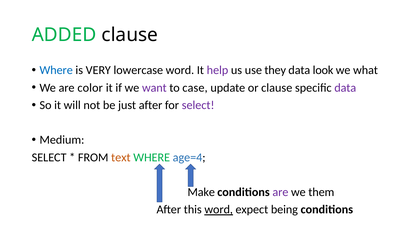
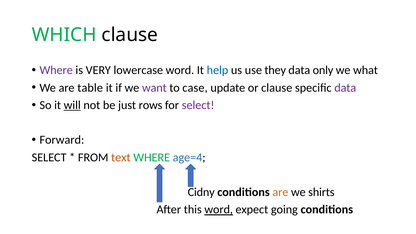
ADDED: ADDED -> WHICH
Where at (56, 70) colour: blue -> purple
help colour: purple -> blue
look: look -> only
color: color -> table
will underline: none -> present
just after: after -> rows
Medium: Medium -> Forward
Make: Make -> Cidny
are at (280, 192) colour: purple -> orange
them: them -> shirts
being: being -> going
